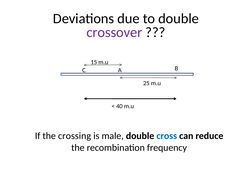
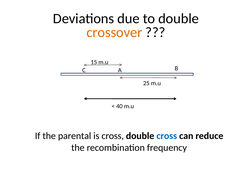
crossover colour: purple -> orange
crossing: crossing -> parental
is male: male -> cross
